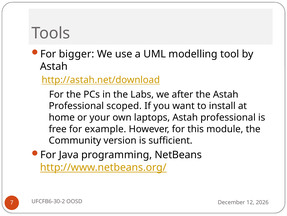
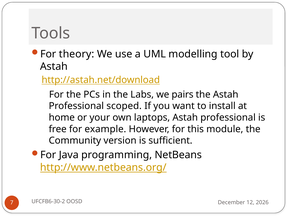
bigger: bigger -> theory
after: after -> pairs
